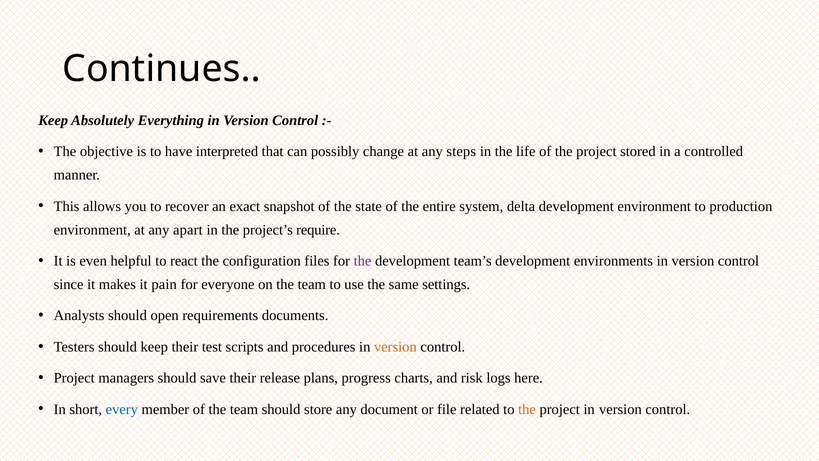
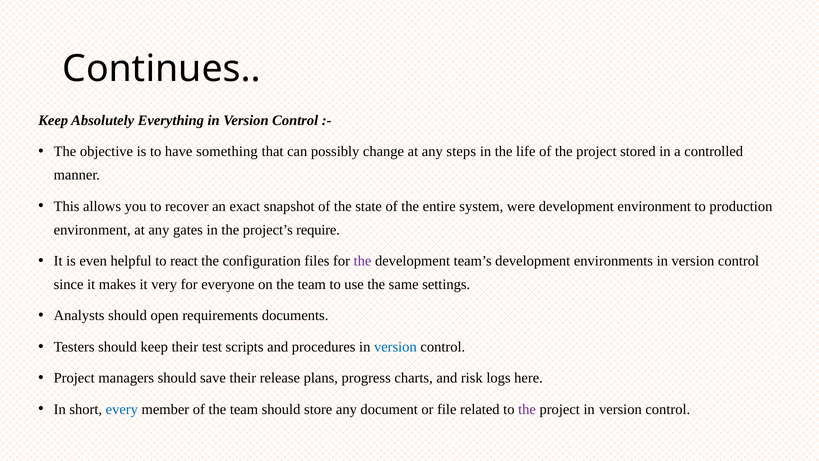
interpreted: interpreted -> something
delta: delta -> were
apart: apart -> gates
pain: pain -> very
version at (395, 347) colour: orange -> blue
the at (527, 409) colour: orange -> purple
